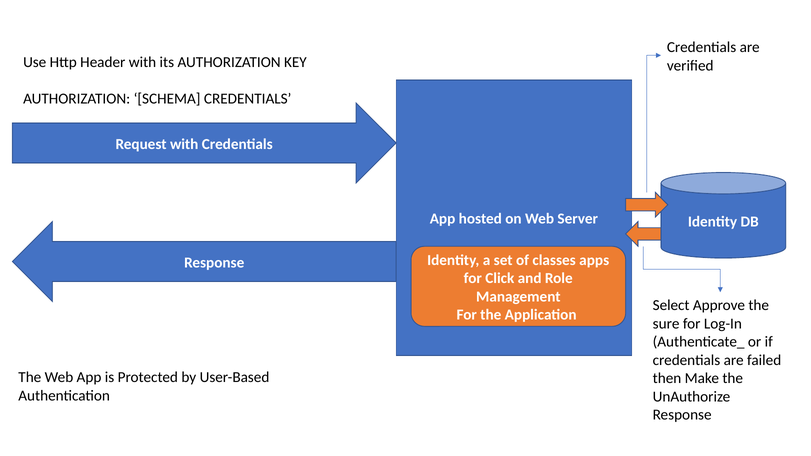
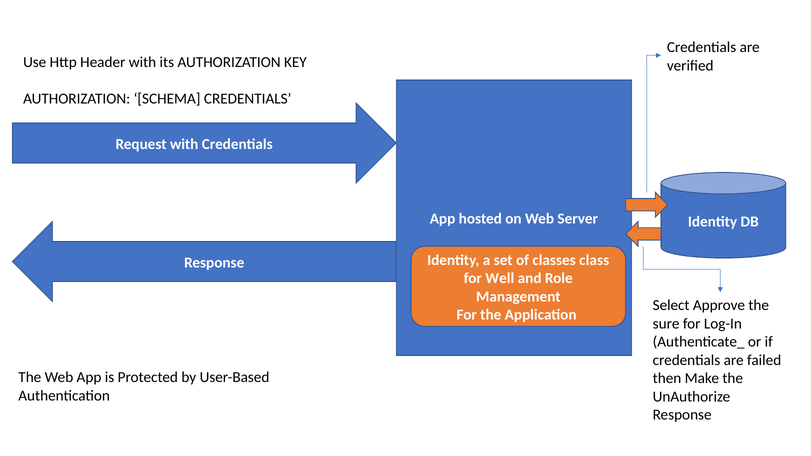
apps: apps -> class
Click: Click -> Well
